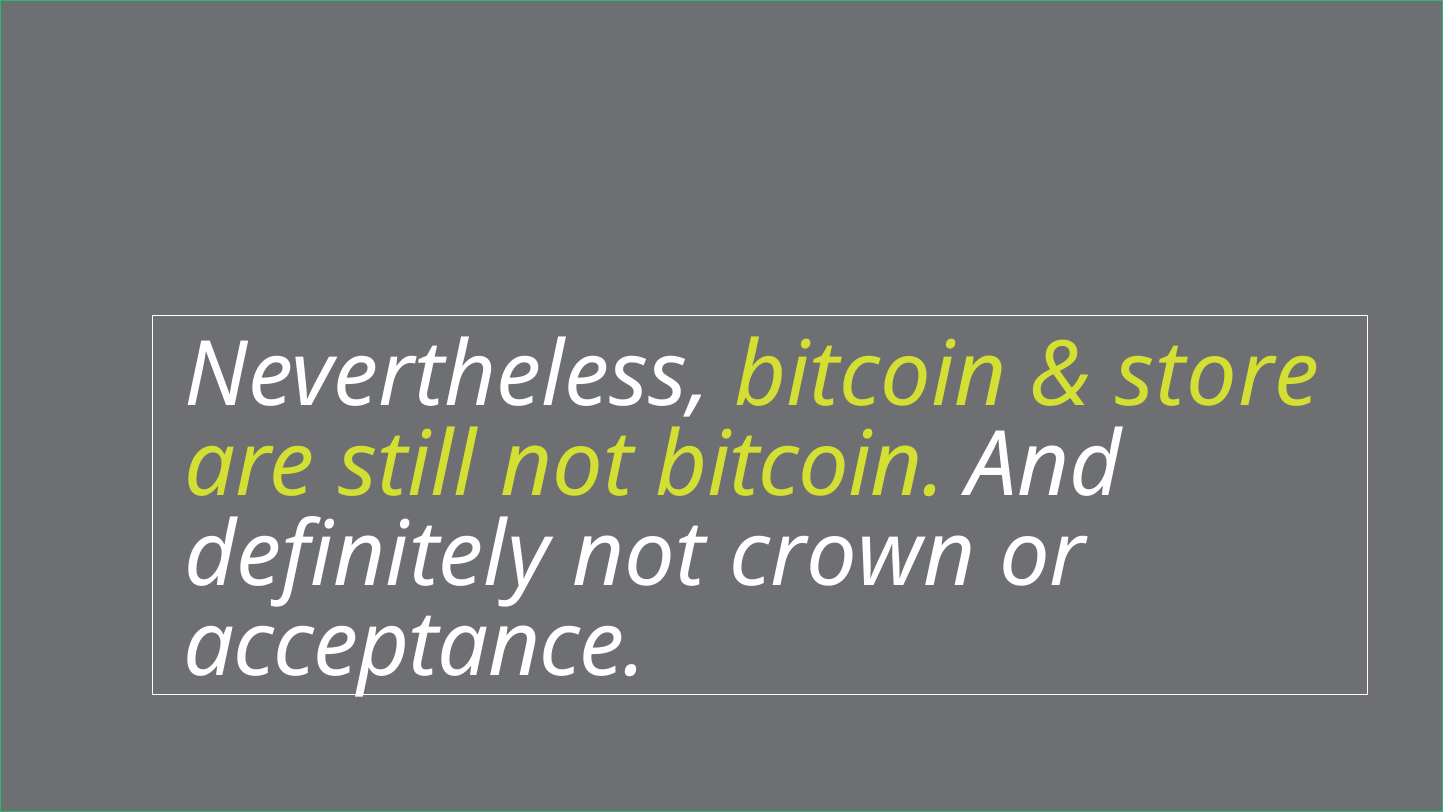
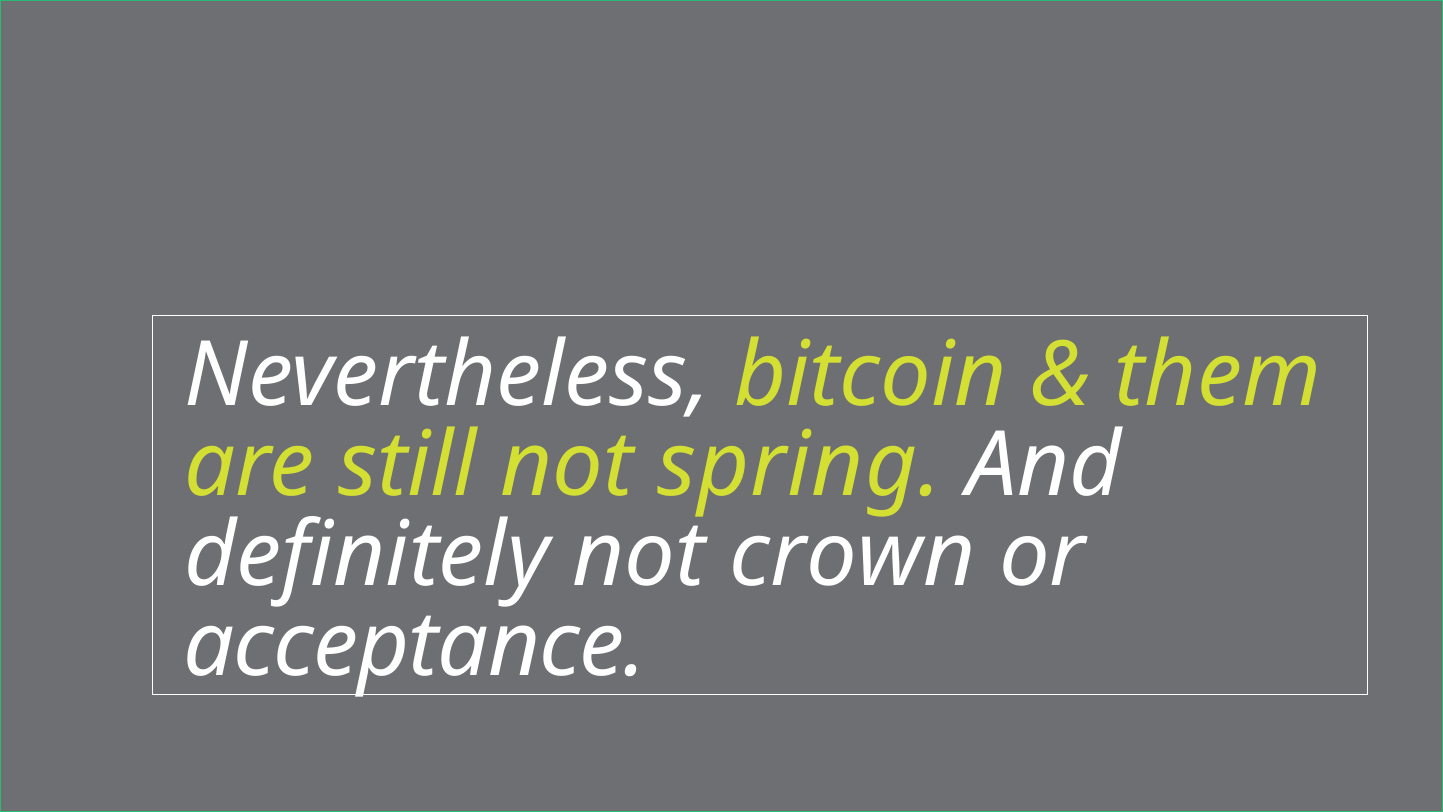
store: store -> them
not bitcoin: bitcoin -> spring
